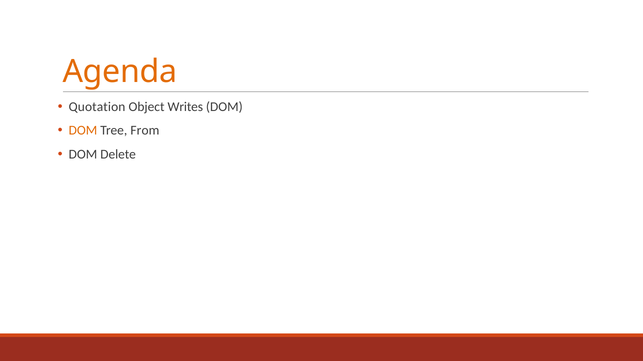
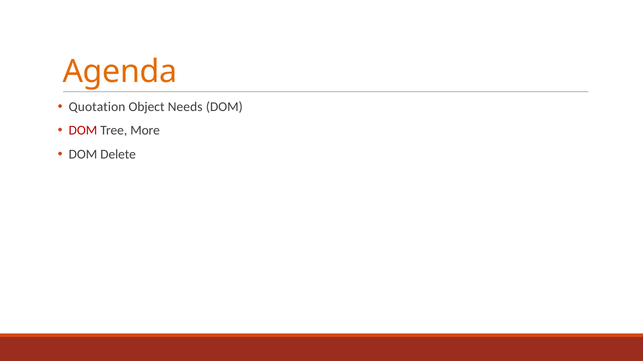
Writes: Writes -> Needs
DOM at (83, 131) colour: orange -> red
From: From -> More
